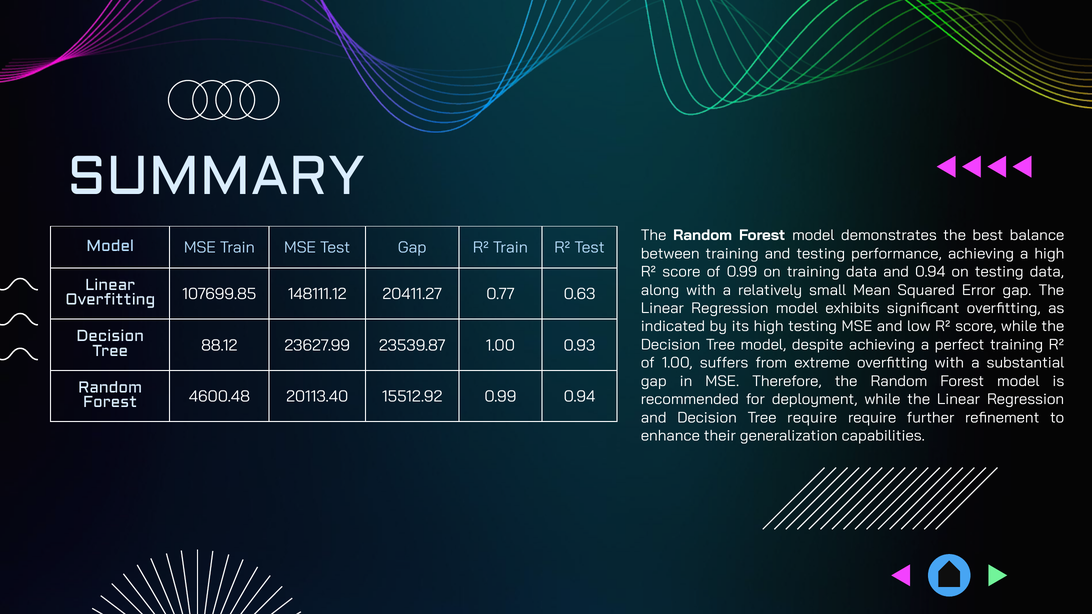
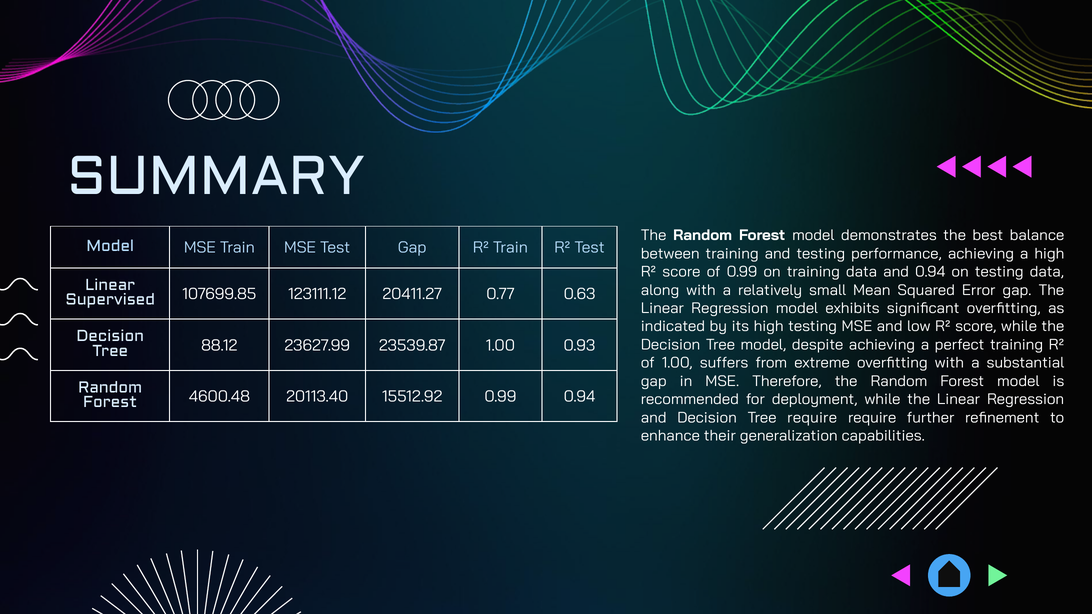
Overfitting at (110, 300): Overfitting -> Supervised
148111.12: 148111.12 -> 123111.12
